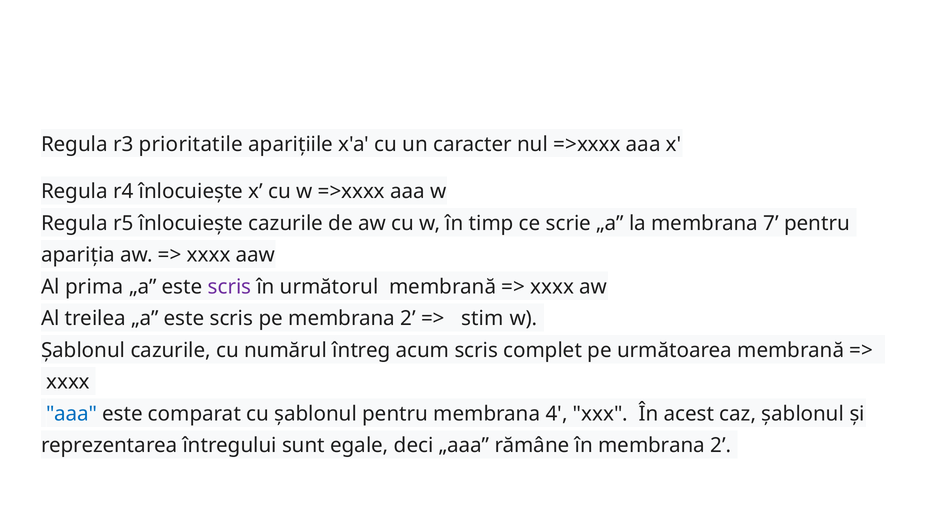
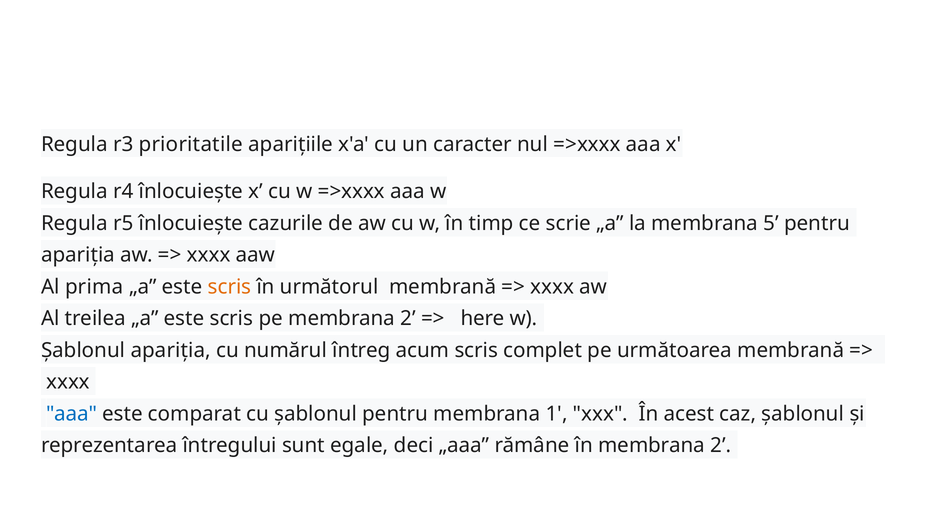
7: 7 -> 5
scris at (230, 287) colour: purple -> orange
stim: stim -> here
Șablonul cazurile: cazurile -> apariția
4: 4 -> 1
